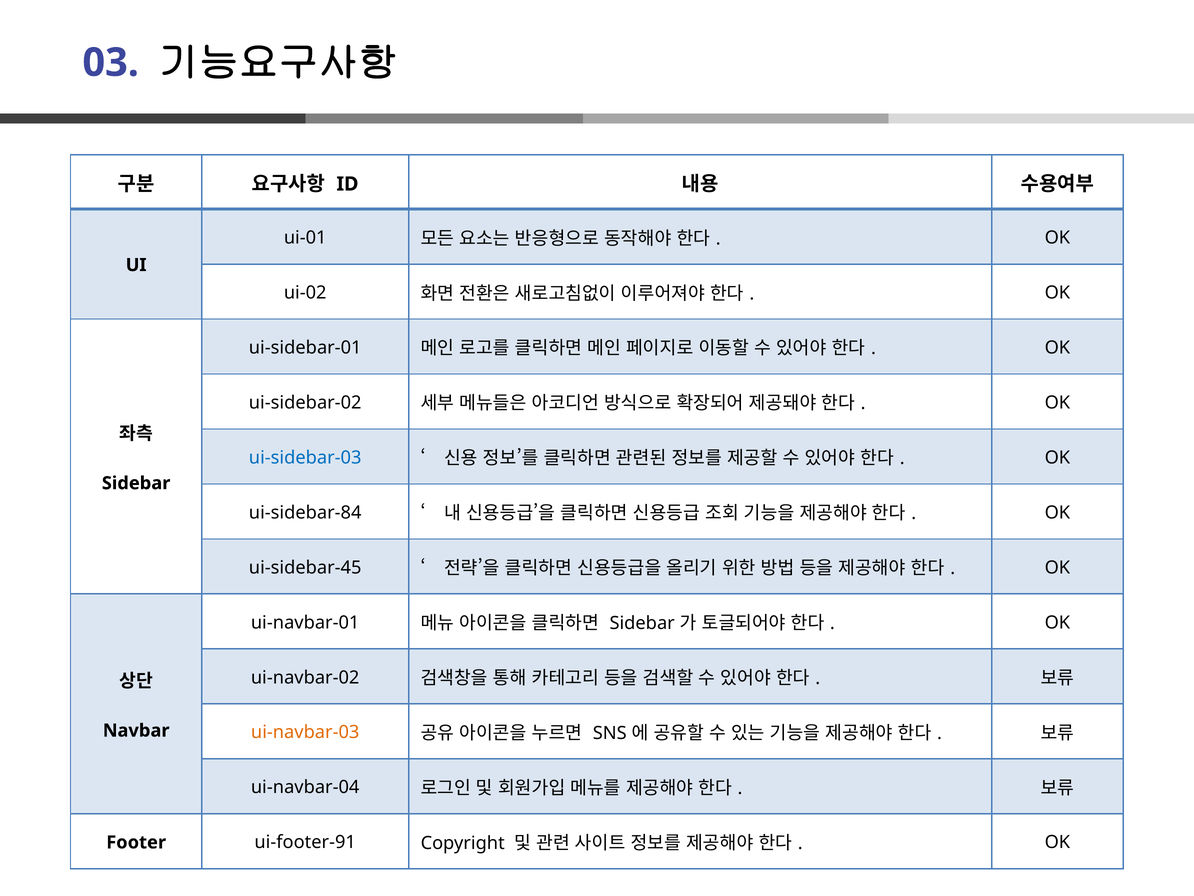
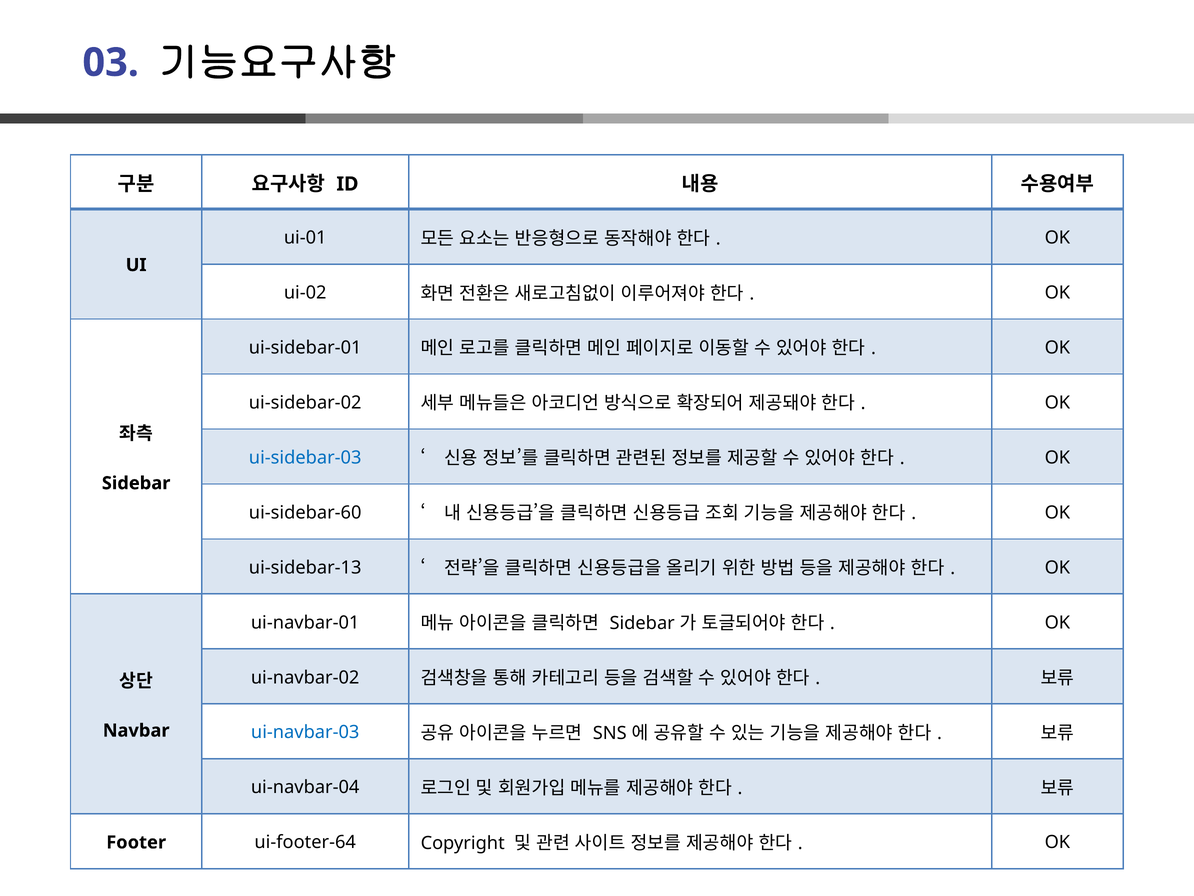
ui-sidebar-84: ui-sidebar-84 -> ui-sidebar-60
ui-sidebar-45: ui-sidebar-45 -> ui-sidebar-13
ui-navbar-03 colour: orange -> blue
ui-footer-91: ui-footer-91 -> ui-footer-64
